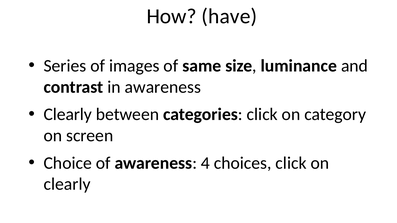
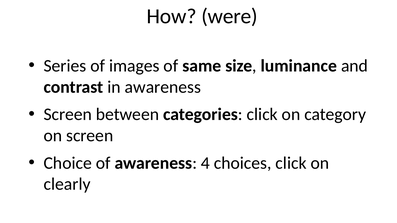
have: have -> were
Clearly at (68, 115): Clearly -> Screen
